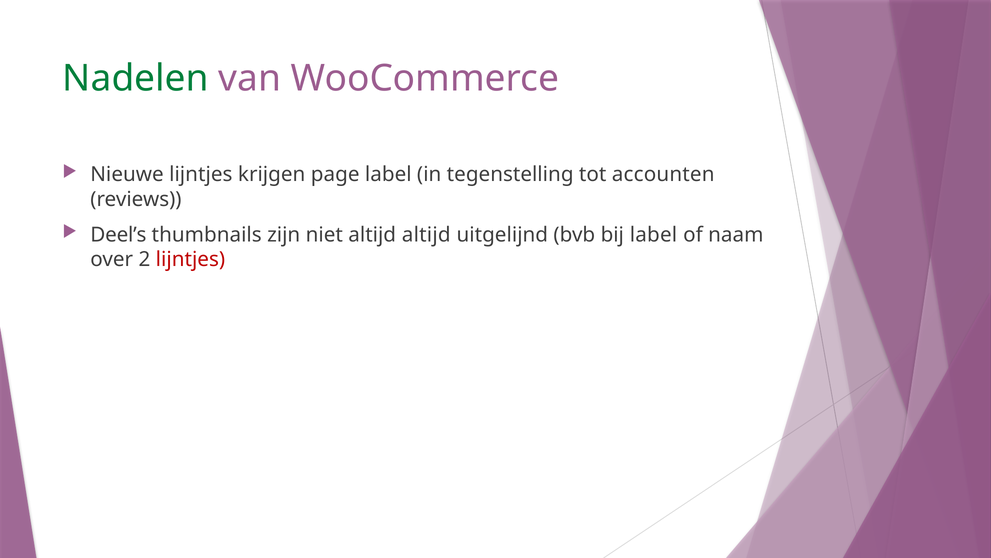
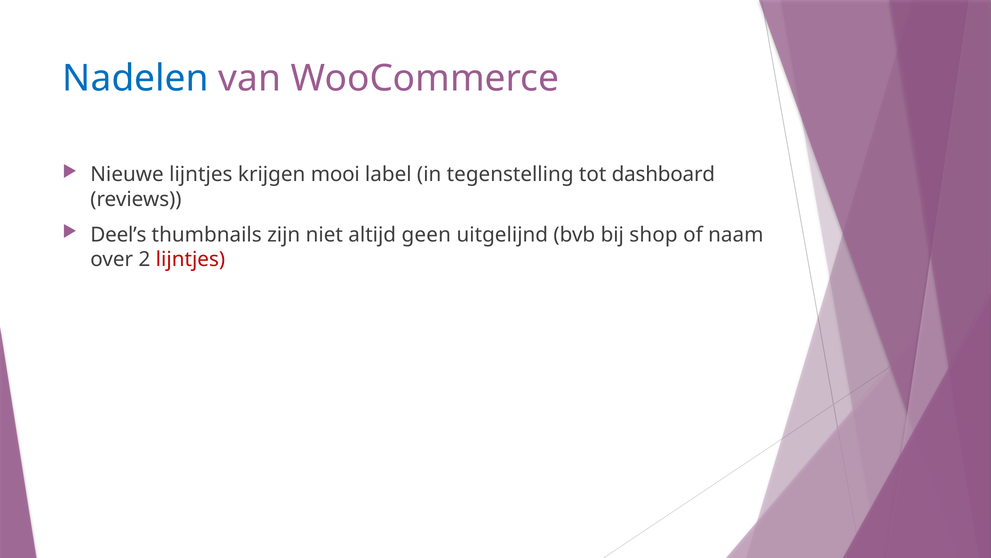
Nadelen colour: green -> blue
page: page -> mooi
accounten: accounten -> dashboard
altijd altijd: altijd -> geen
bij label: label -> shop
